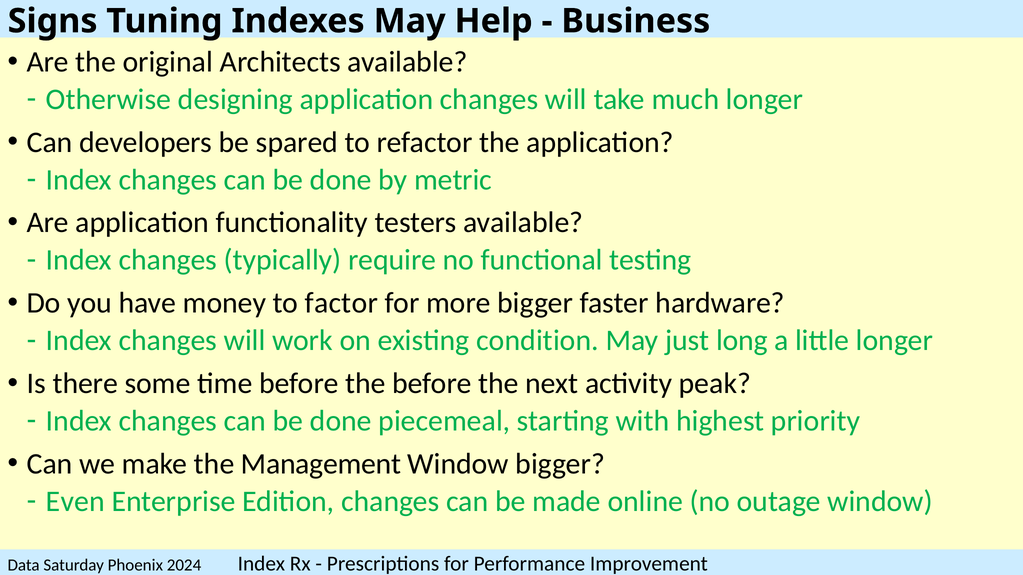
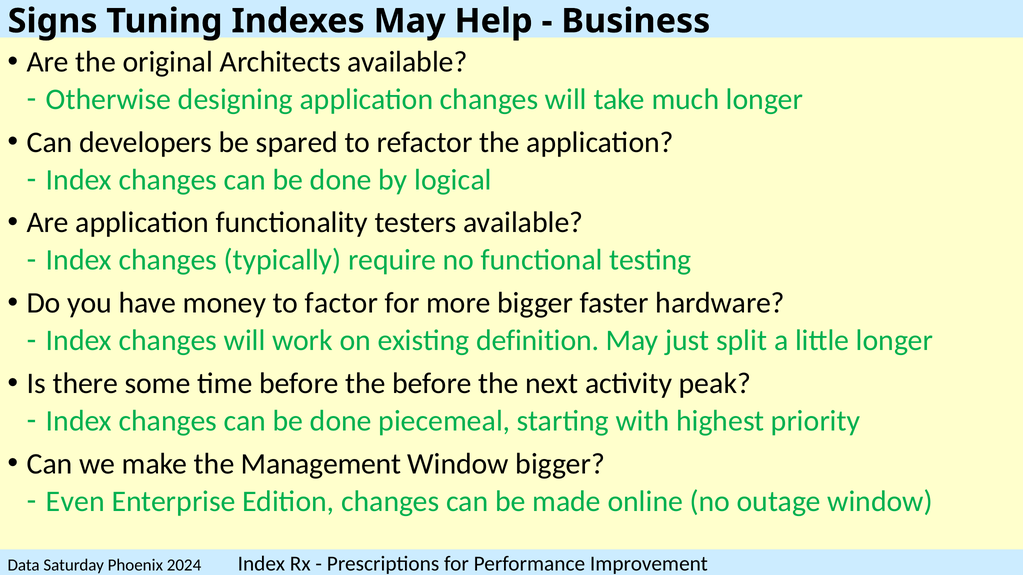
metric: metric -> logical
condition: condition -> definition
long: long -> split
